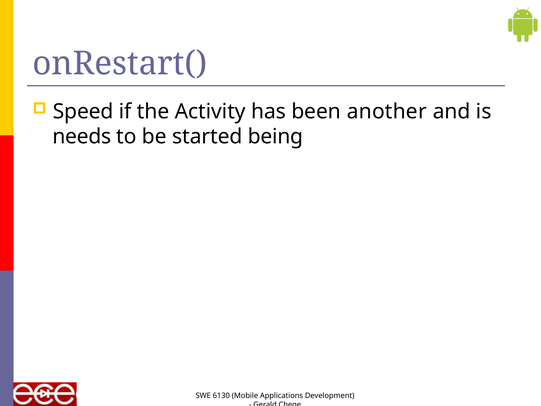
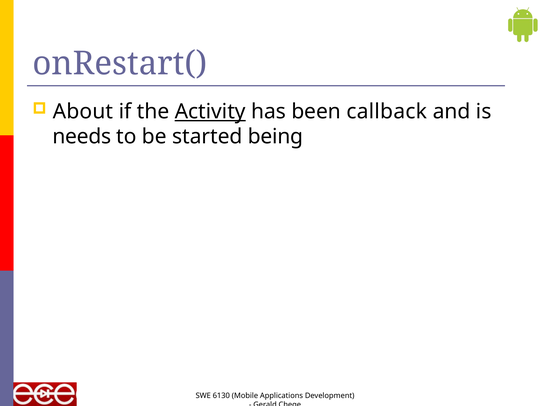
Speed: Speed -> About
Activity underline: none -> present
another: another -> callback
